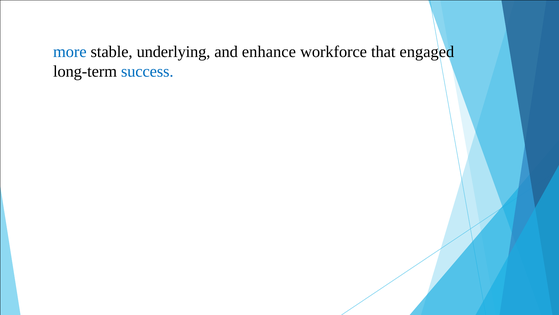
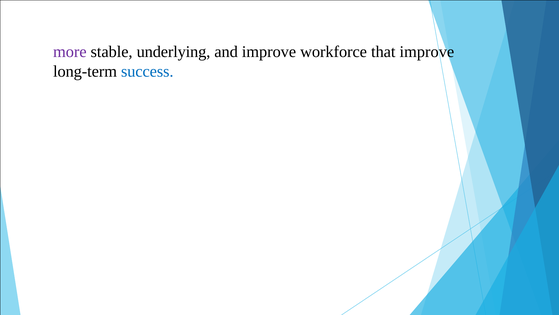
more colour: blue -> purple
and enhance: enhance -> improve
that engaged: engaged -> improve
